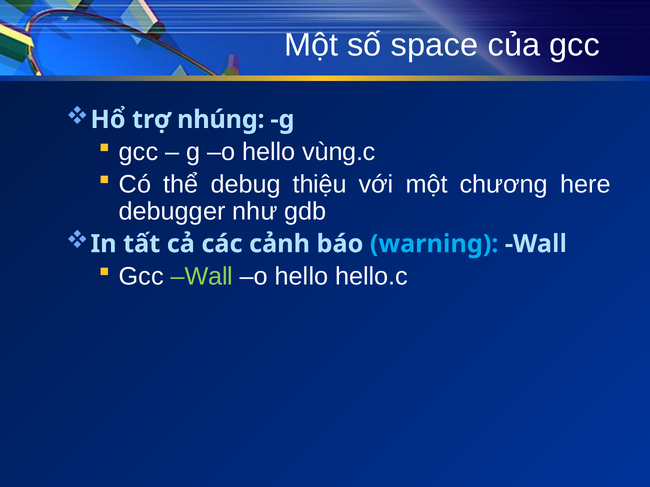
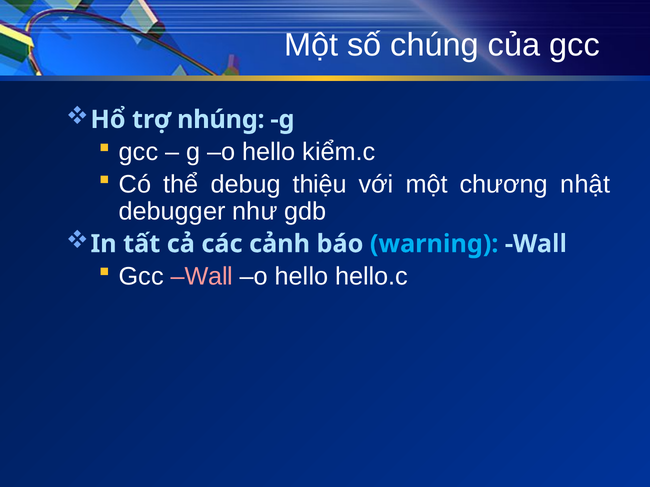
space: space -> chúng
vùng.c: vùng.c -> kiểm.c
here: here -> nhật
Wall at (202, 276) colour: light green -> pink
